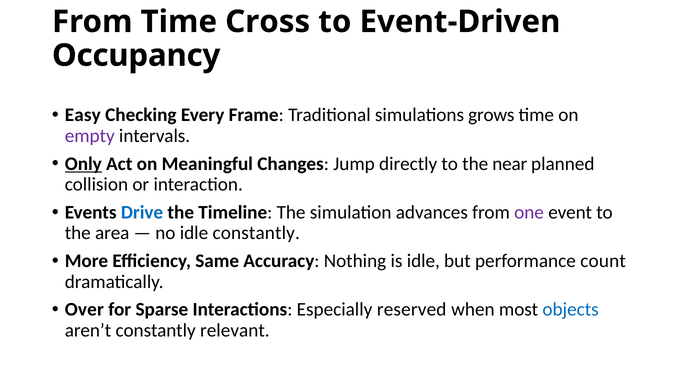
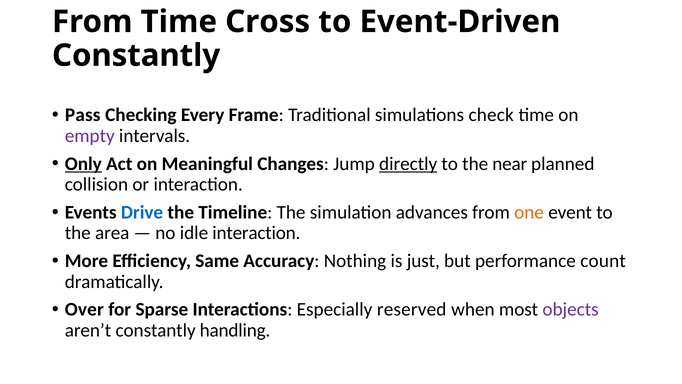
Occupancy at (136, 55): Occupancy -> Constantly
Easy: Easy -> Pass
grows: grows -> check
directly underline: none -> present
one colour: purple -> orange
idle constantly: constantly -> interaction
is idle: idle -> just
objects colour: blue -> purple
relevant: relevant -> handling
